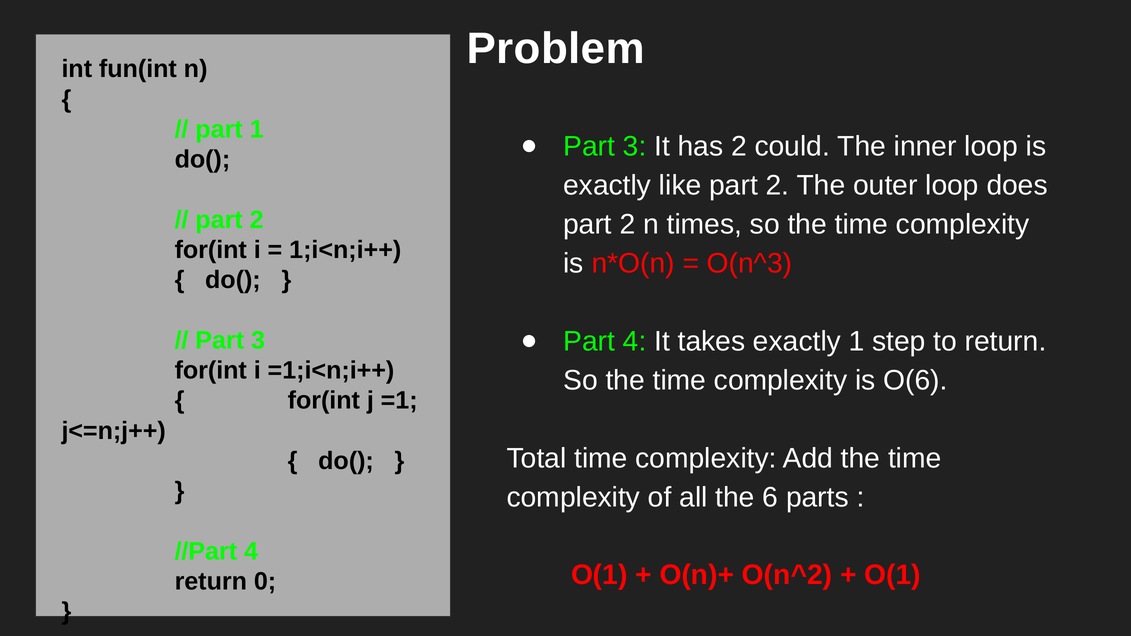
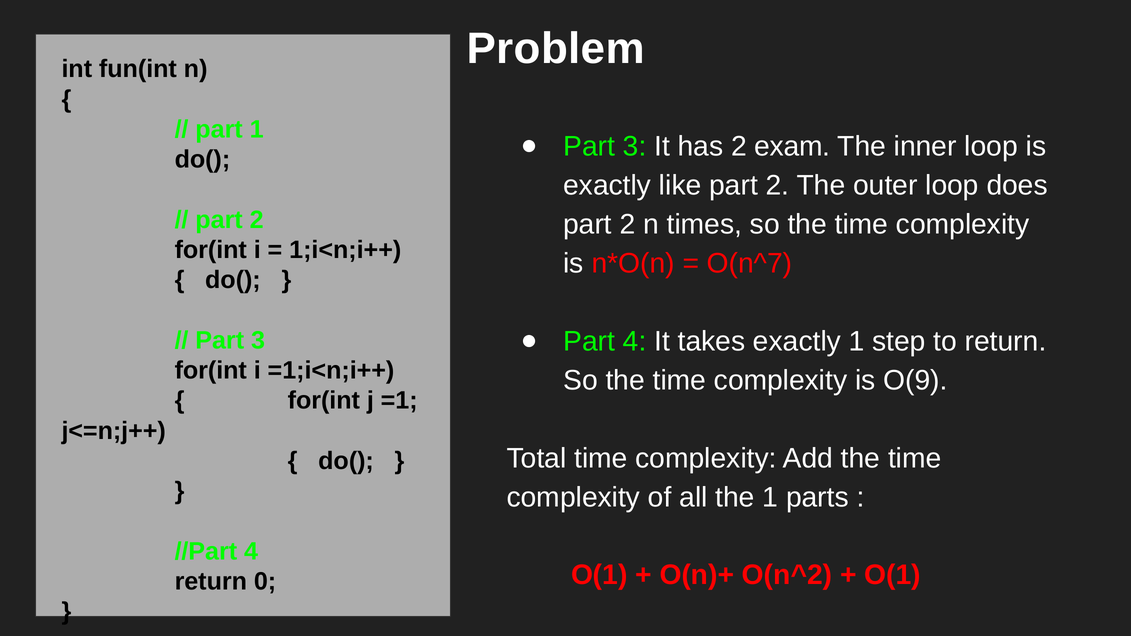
could: could -> exam
O(n^3: O(n^3 -> O(n^7
O(6: O(6 -> O(9
the 6: 6 -> 1
